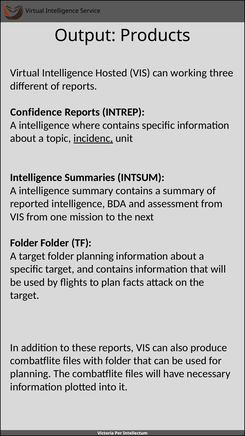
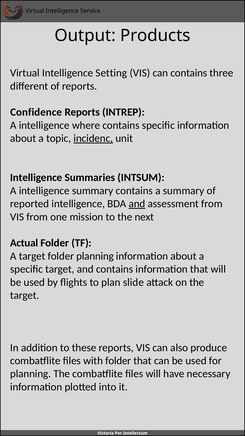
Hosted: Hosted -> Setting
can working: working -> contains
and at (137, 204) underline: none -> present
Folder at (24, 243): Folder -> Actual
facts: facts -> slide
